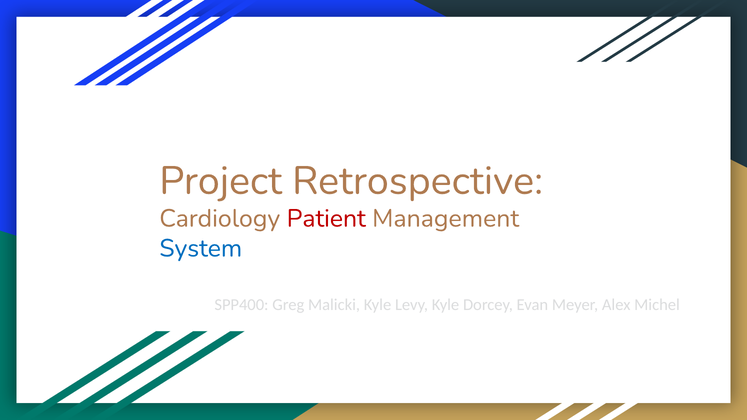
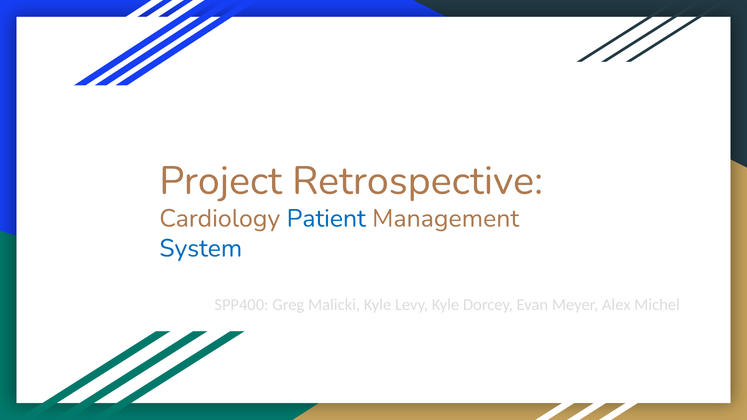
Patient colour: red -> blue
